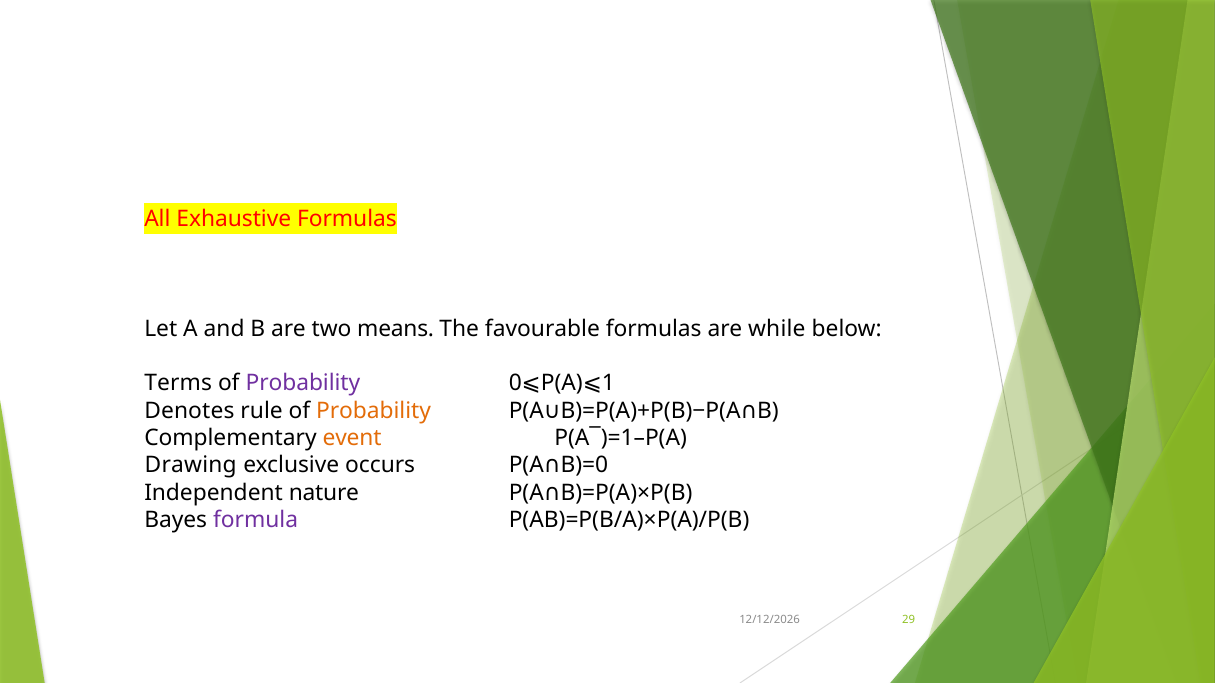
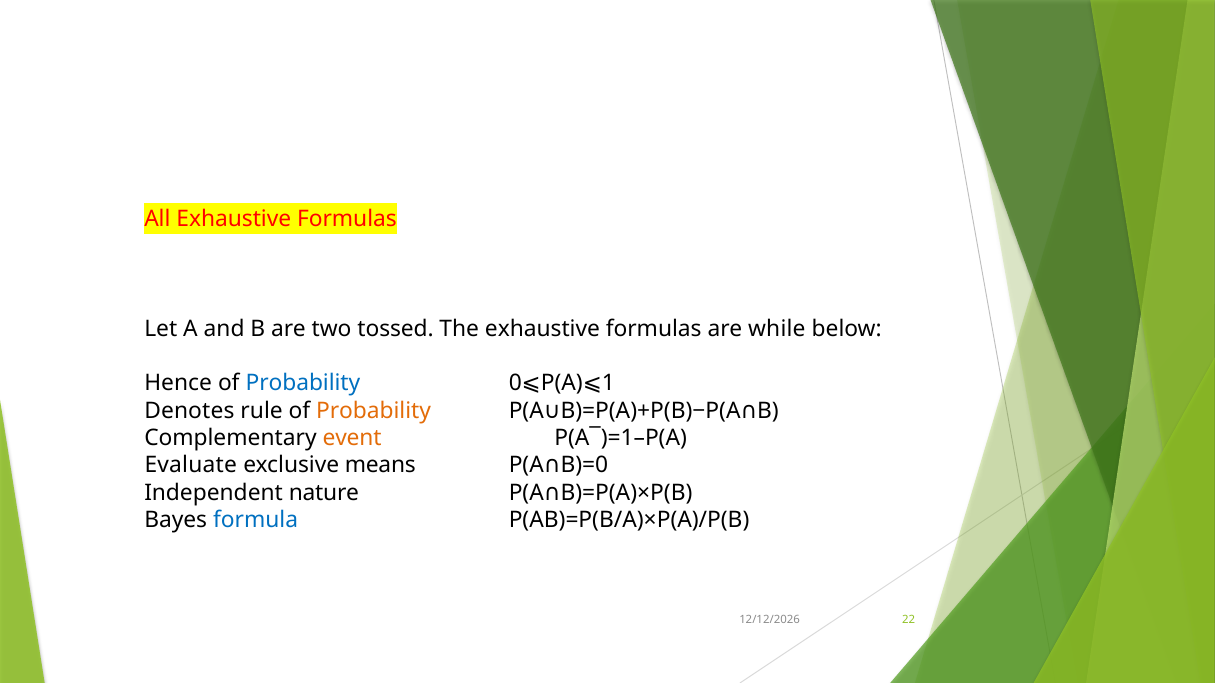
means: means -> tossed
The favourable: favourable -> exhaustive
Terms: Terms -> Hence
Probability at (303, 384) colour: purple -> blue
Drawing: Drawing -> Evaluate
occurs: occurs -> means
formula colour: purple -> blue
29: 29 -> 22
